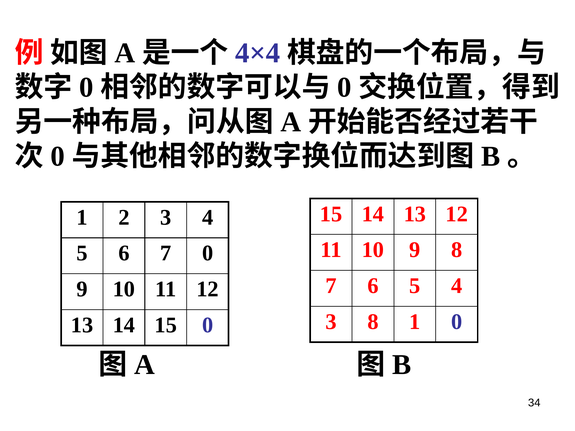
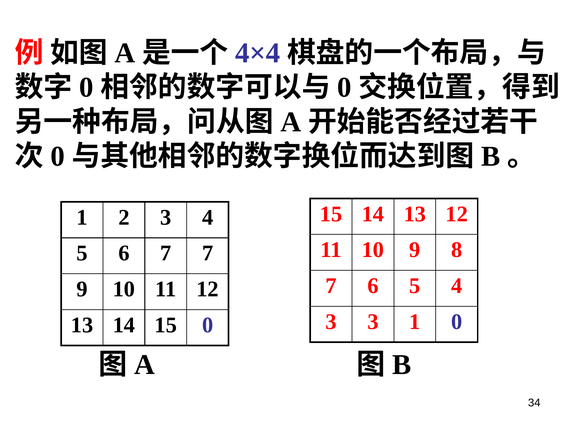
7 0: 0 -> 7
3 8: 8 -> 3
